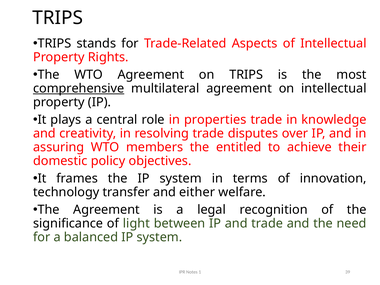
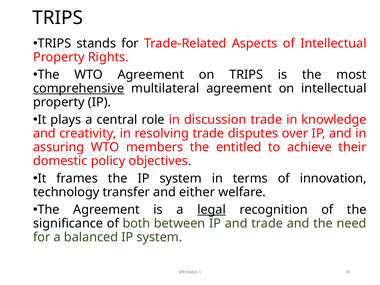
properties: properties -> discussion
legal underline: none -> present
light: light -> both
